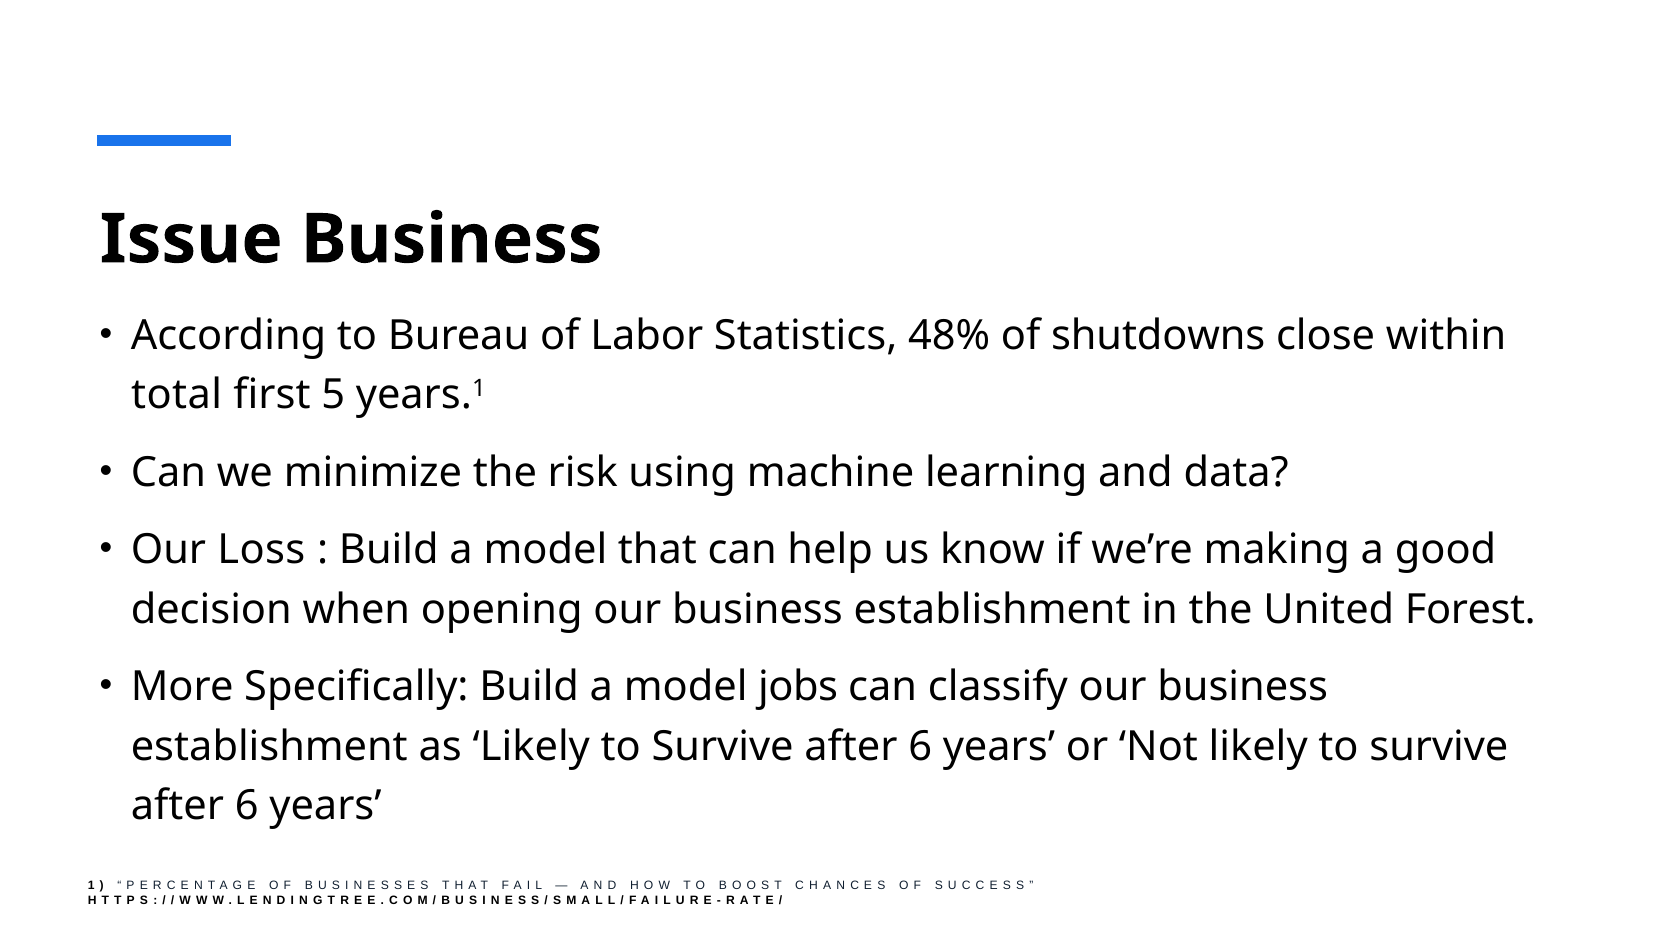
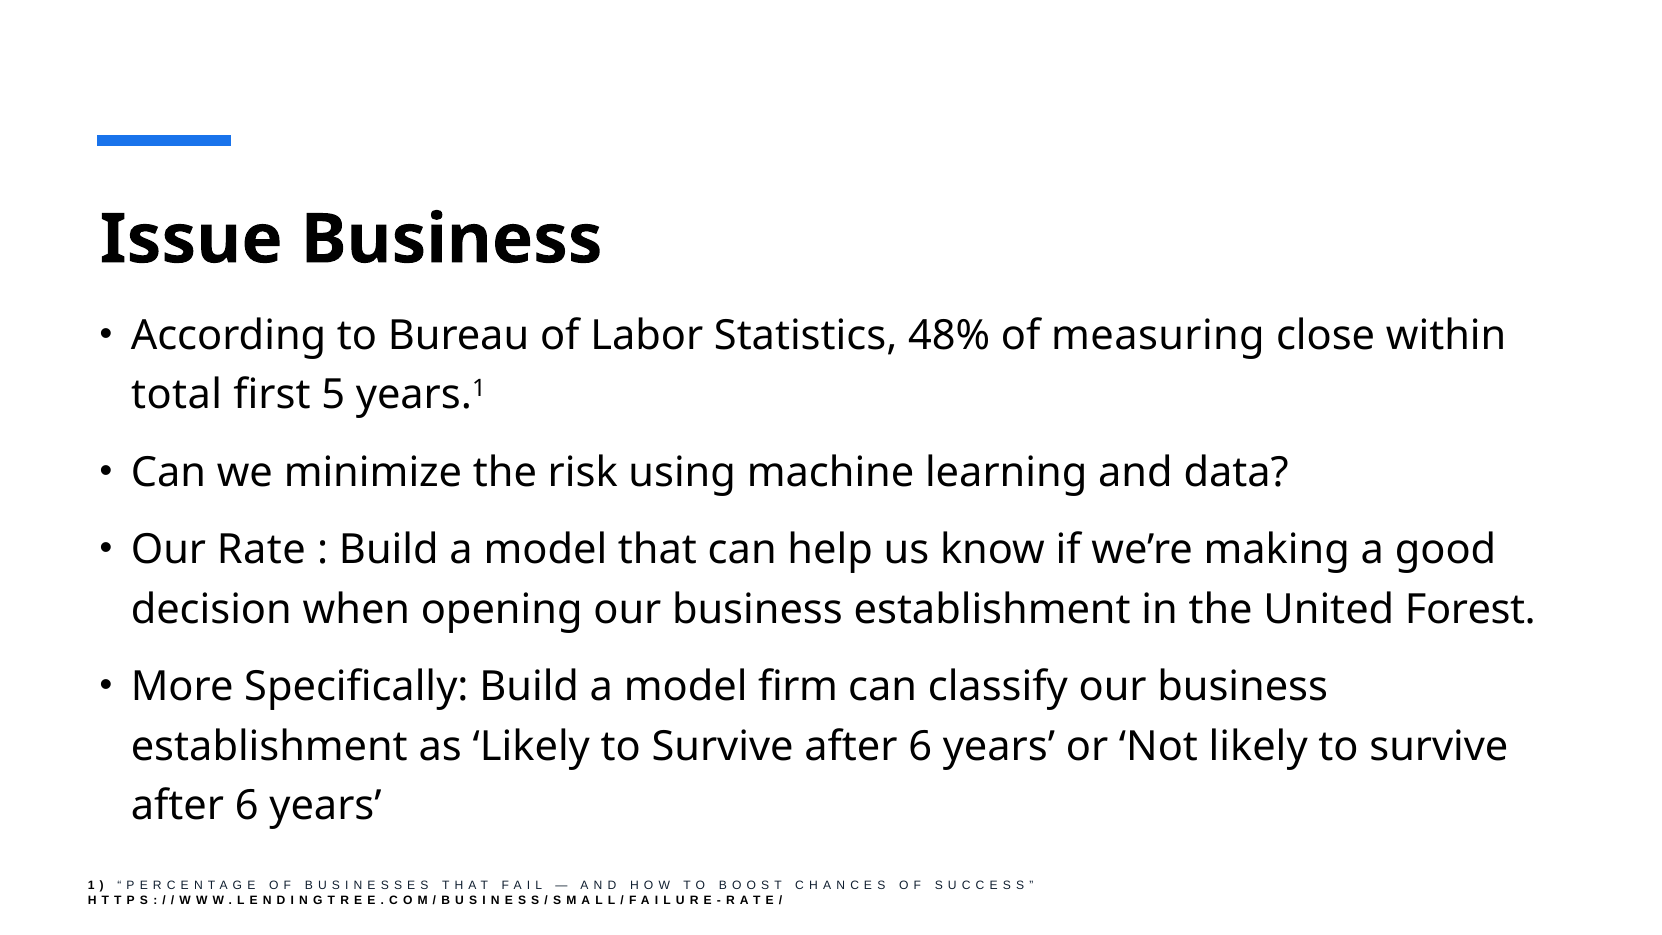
shutdowns: shutdowns -> measuring
Loss: Loss -> Rate
jobs: jobs -> firm
